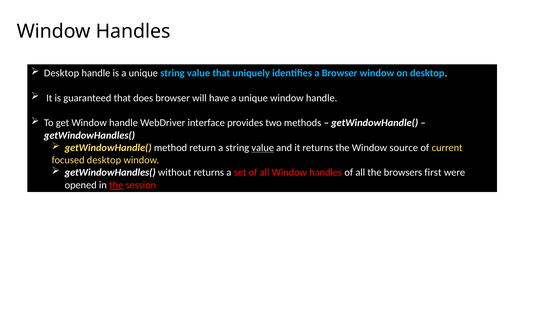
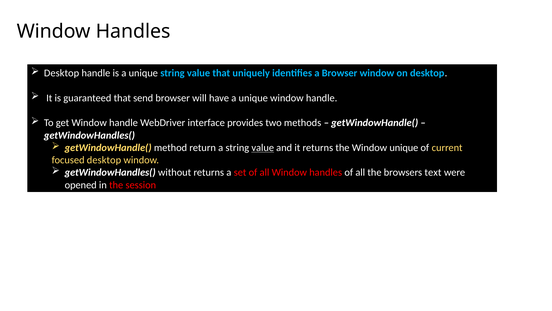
does: does -> send
Window source: source -> unique
first: first -> text
the at (116, 185) underline: present -> none
